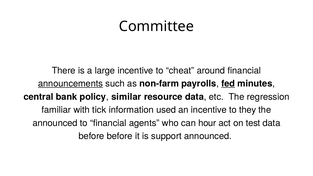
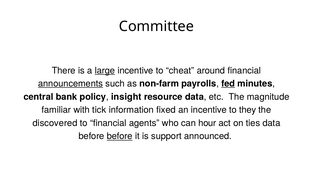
large underline: none -> present
similar: similar -> insight
regression: regression -> magnitude
used: used -> fixed
announced at (55, 123): announced -> discovered
test: test -> ties
before at (120, 136) underline: none -> present
